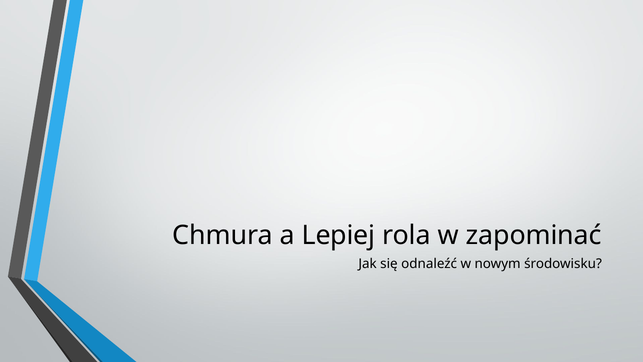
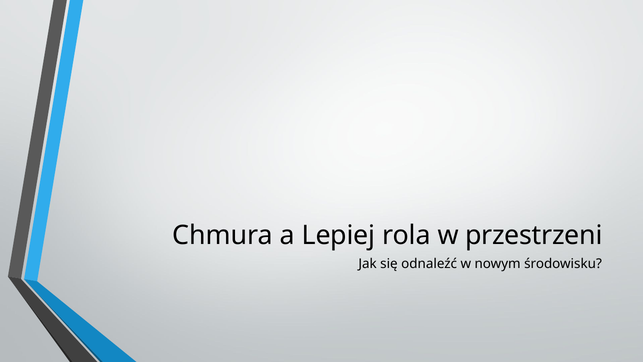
zapominać: zapominać -> przestrzeni
